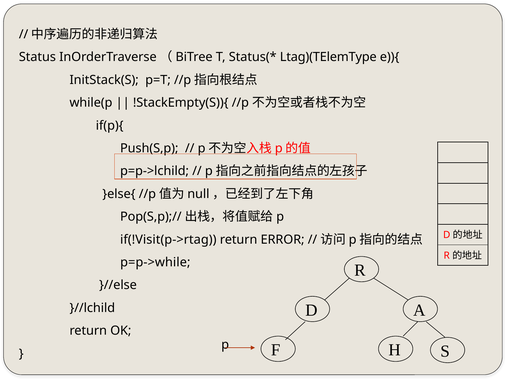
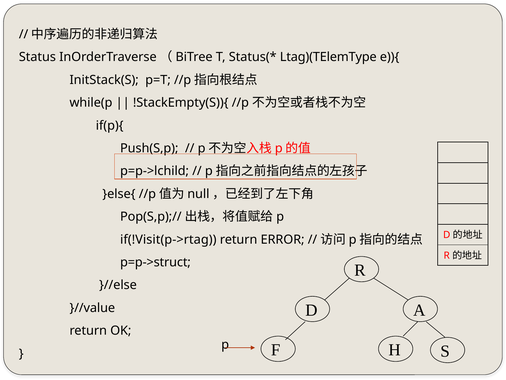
p=p->while: p=p->while -> p=p->struct
}//lchild: }//lchild -> }//value
